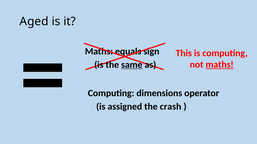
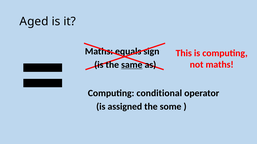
maths at (220, 65) underline: present -> none
dimensions: dimensions -> conditional
crash: crash -> some
